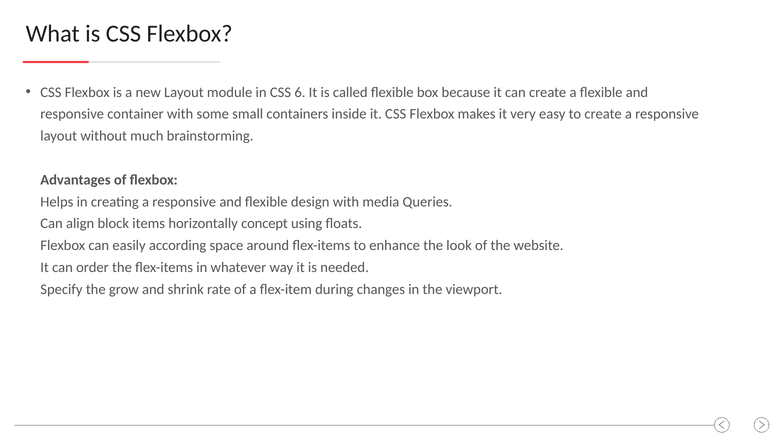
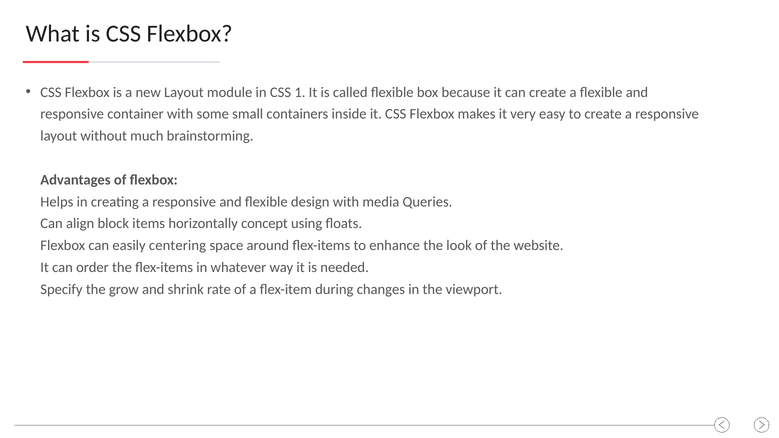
6: 6 -> 1
according: according -> centering
